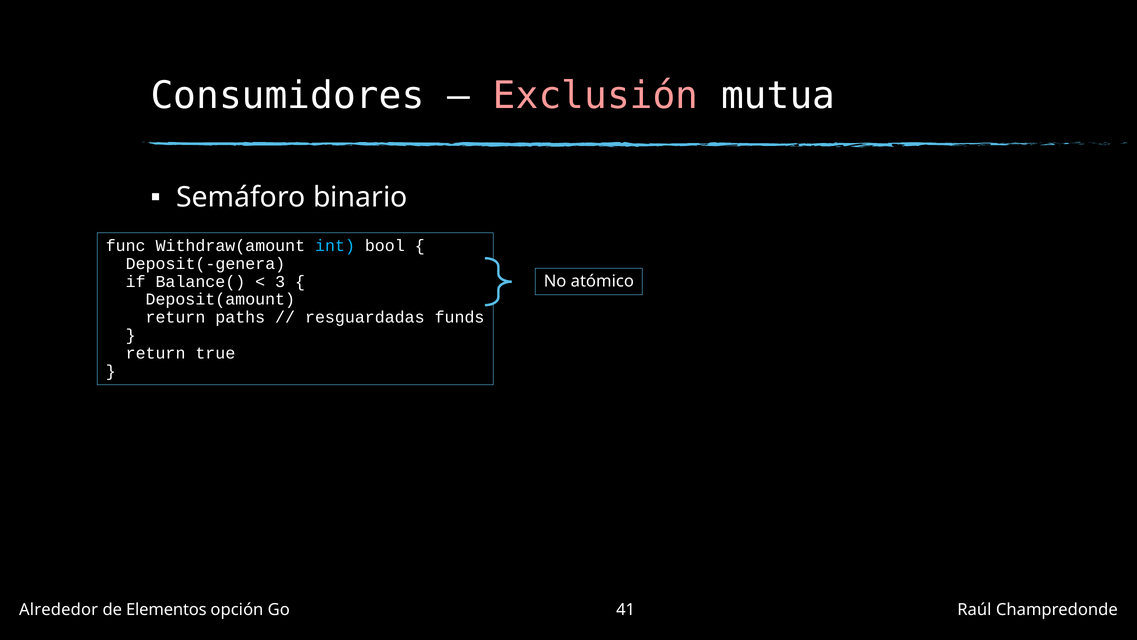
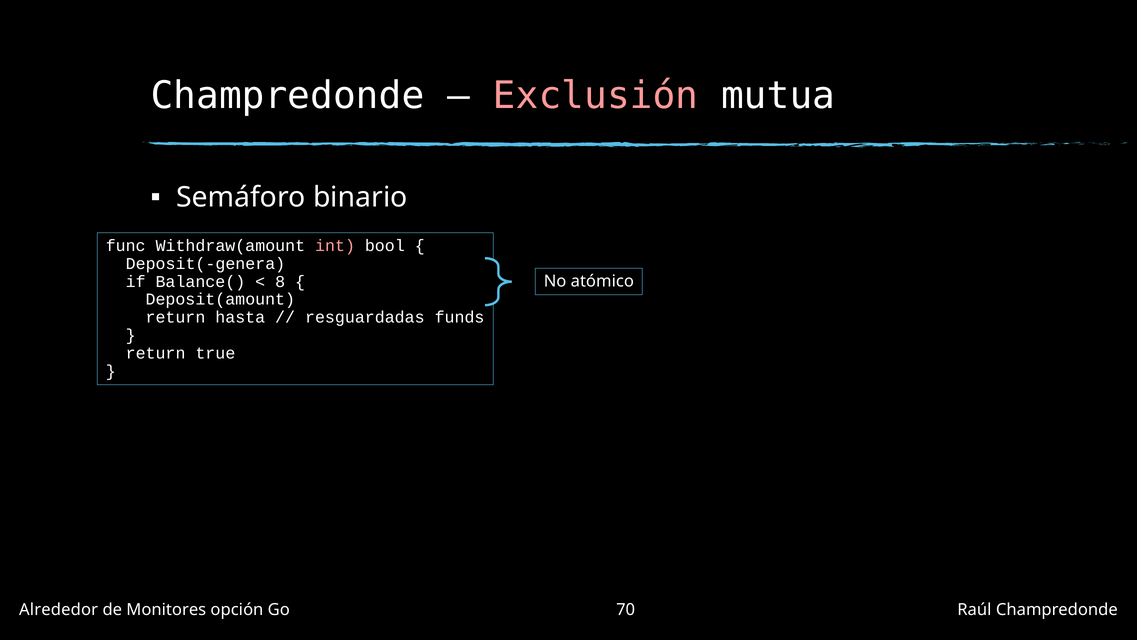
Consumidores at (287, 96): Consumidores -> Champredonde
int colour: light blue -> pink
3: 3 -> 8
paths: paths -> hasta
Elementos: Elementos -> Monitores
41: 41 -> 70
